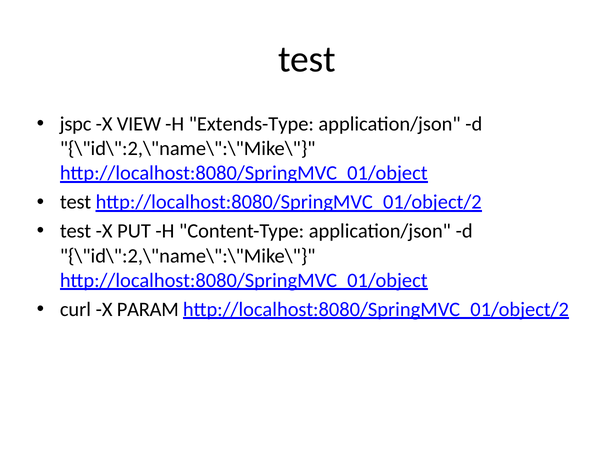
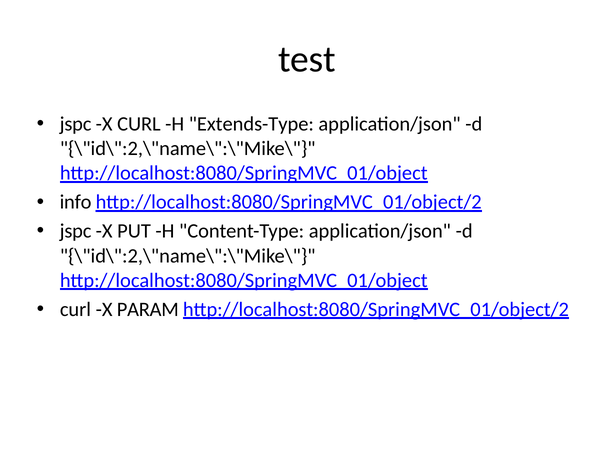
X VIEW: VIEW -> CURL
test at (76, 202): test -> info
test at (76, 231): test -> jspc
